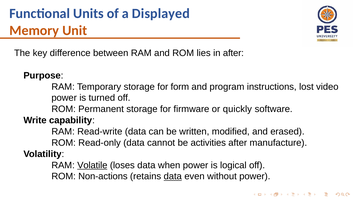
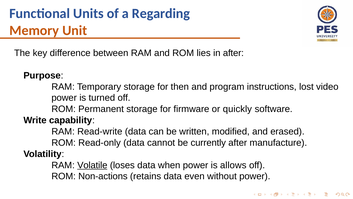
Displayed: Displayed -> Regarding
form: form -> then
activities: activities -> currently
logical: logical -> allows
data at (173, 176) underline: present -> none
